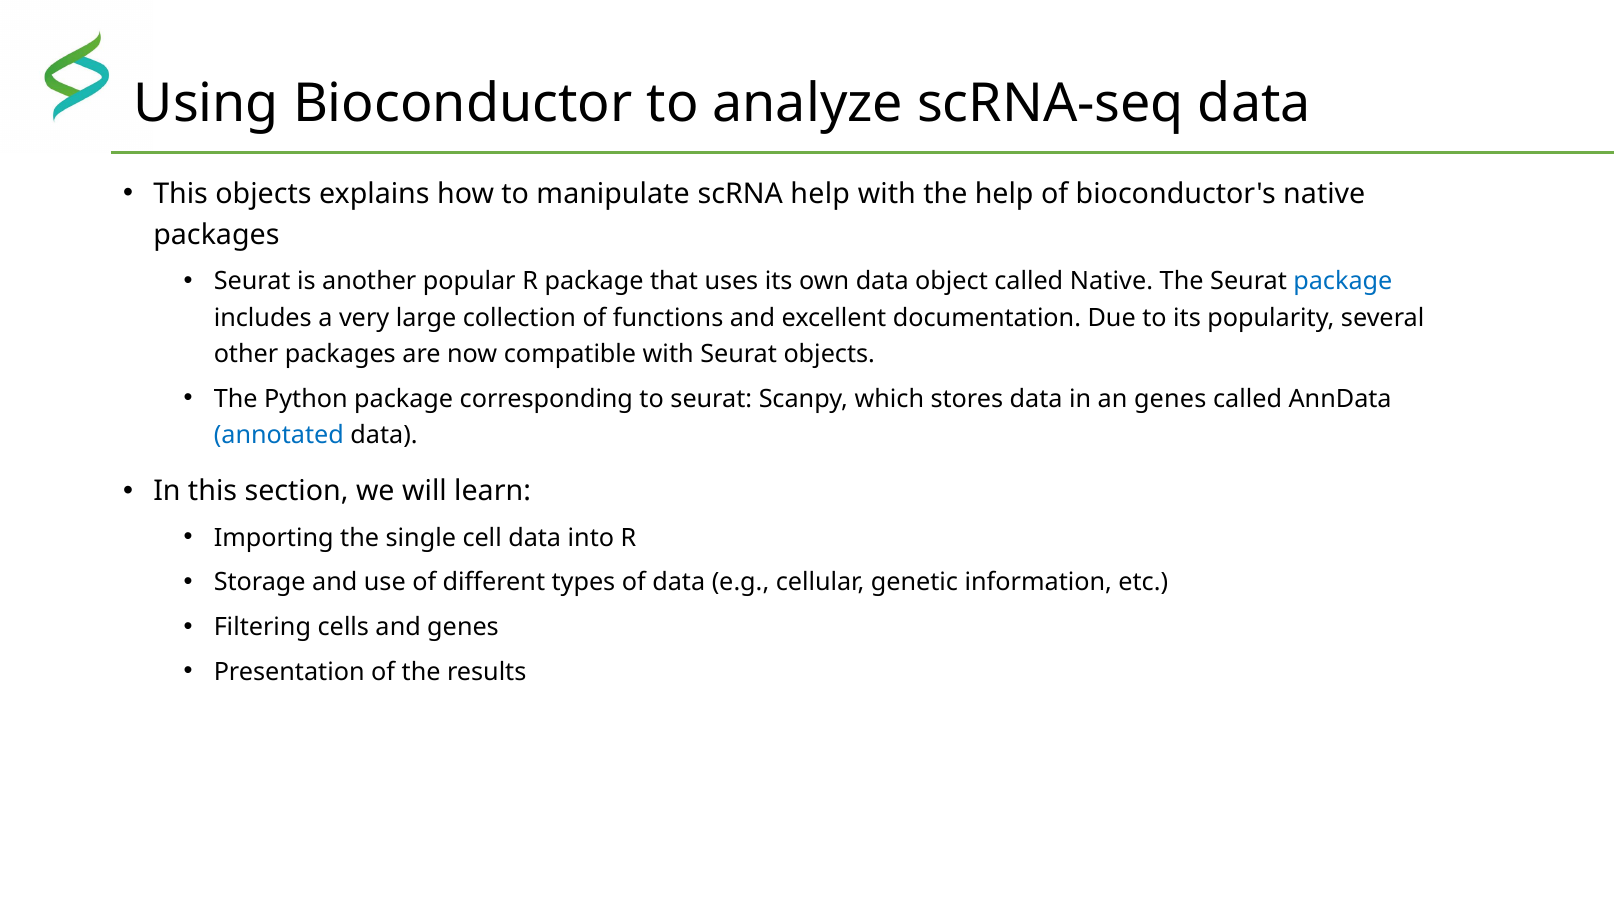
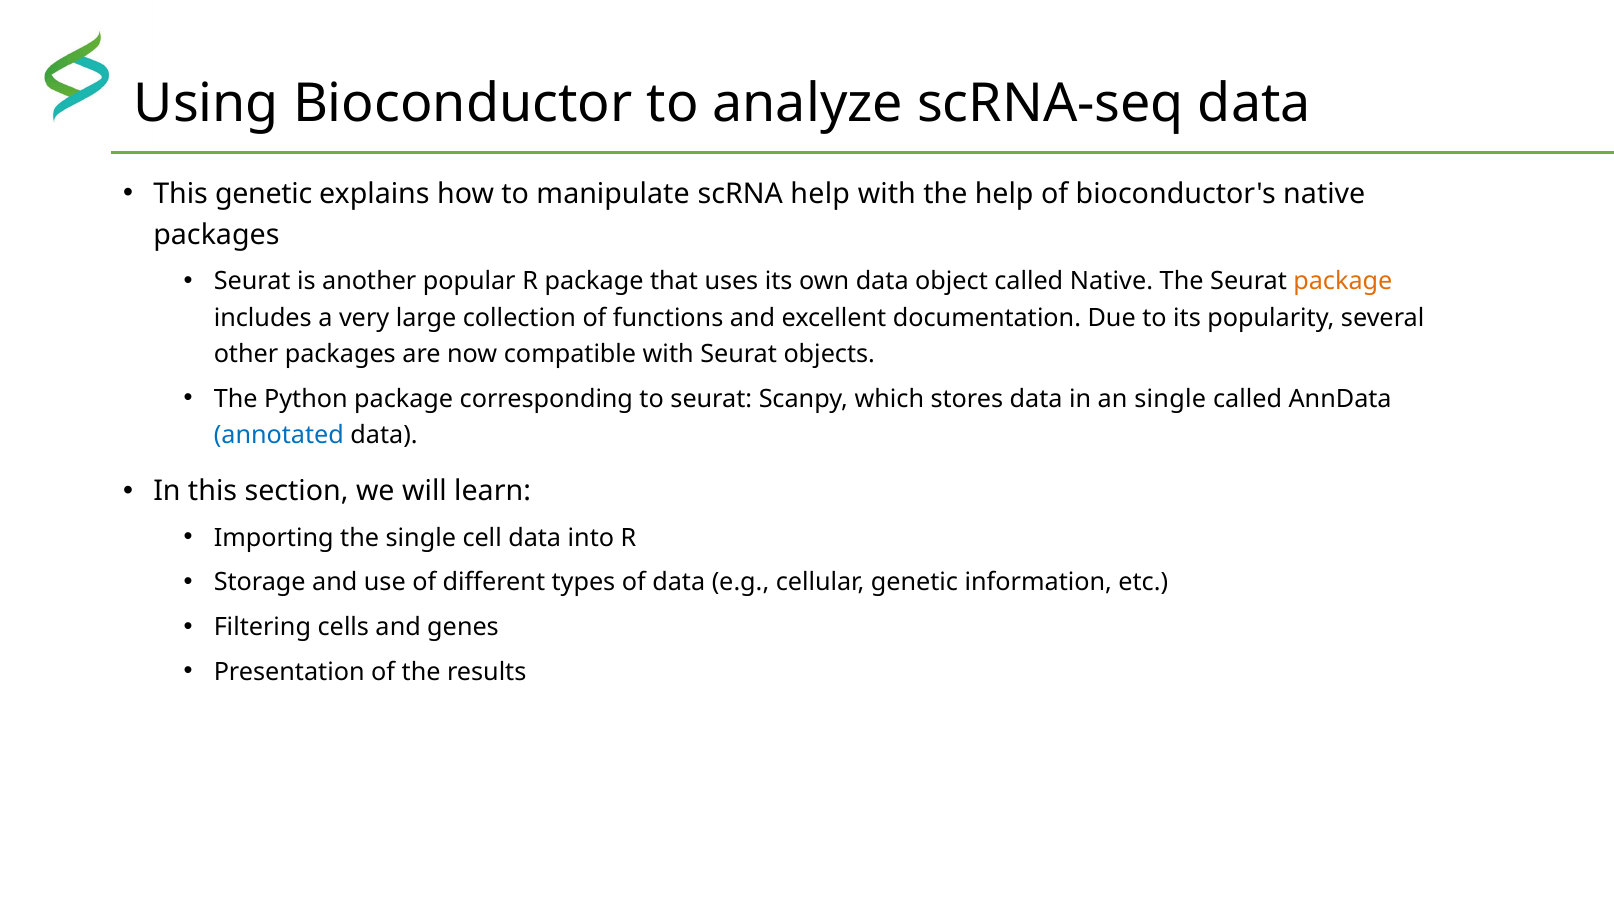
This objects: objects -> genetic
package at (1343, 281) colour: blue -> orange
an genes: genes -> single
